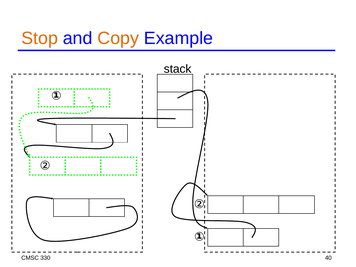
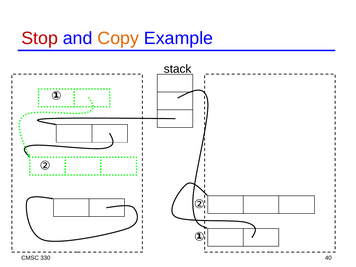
Stop colour: orange -> red
